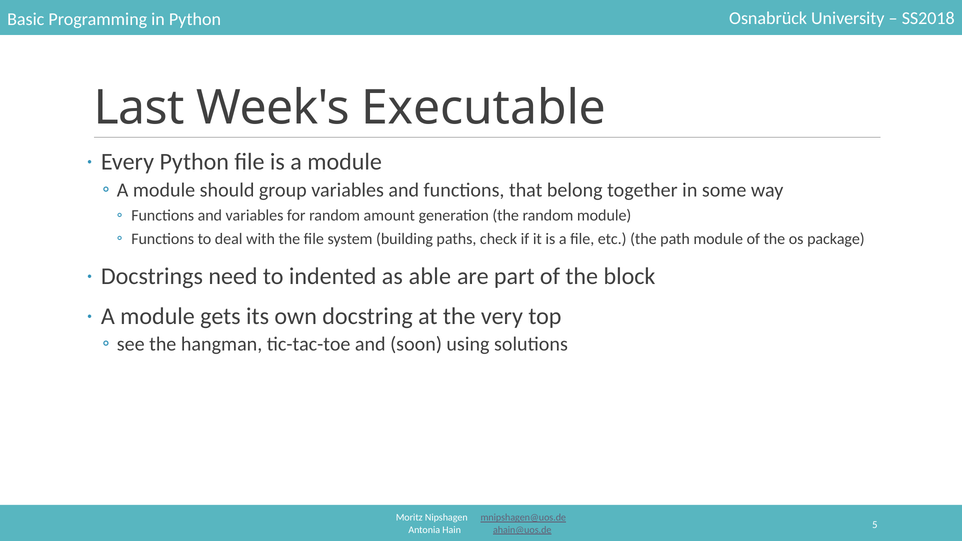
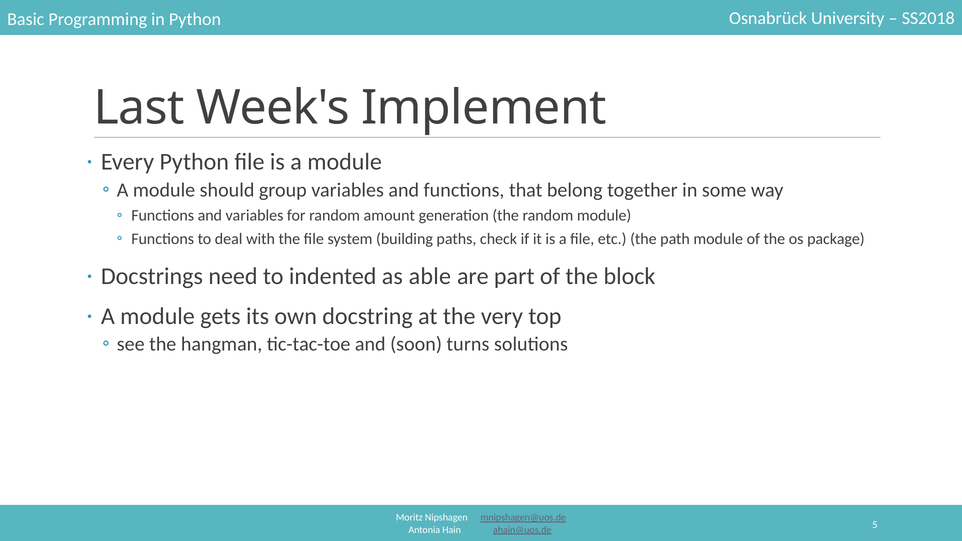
Executable: Executable -> Implement
using: using -> turns
